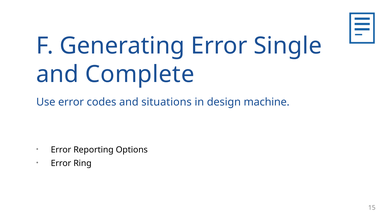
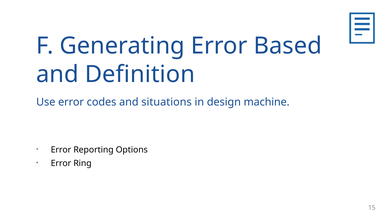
Single: Single -> Based
Complete: Complete -> Definition
